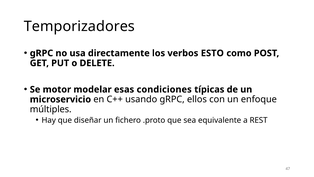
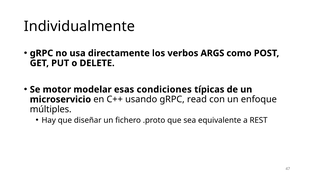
Temporizadores: Temporizadores -> Individualmente
ESTO: ESTO -> ARGS
ellos: ellos -> read
